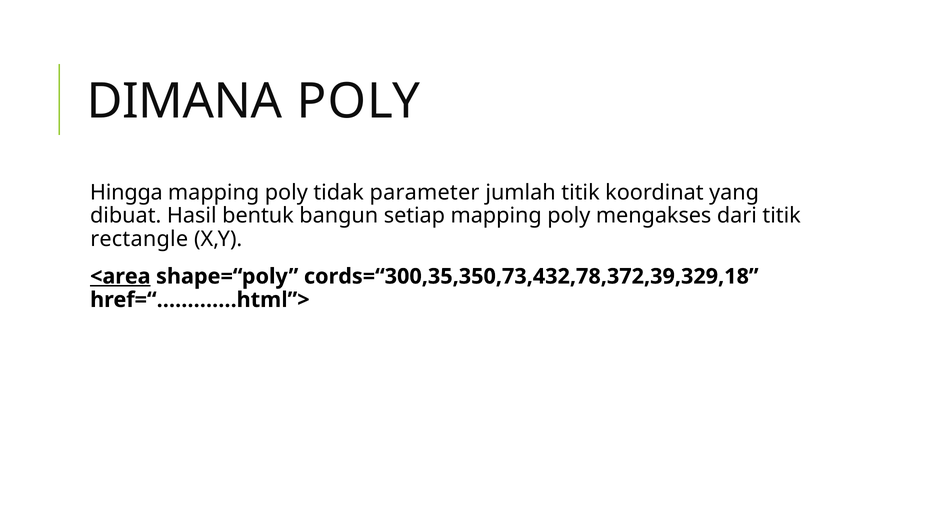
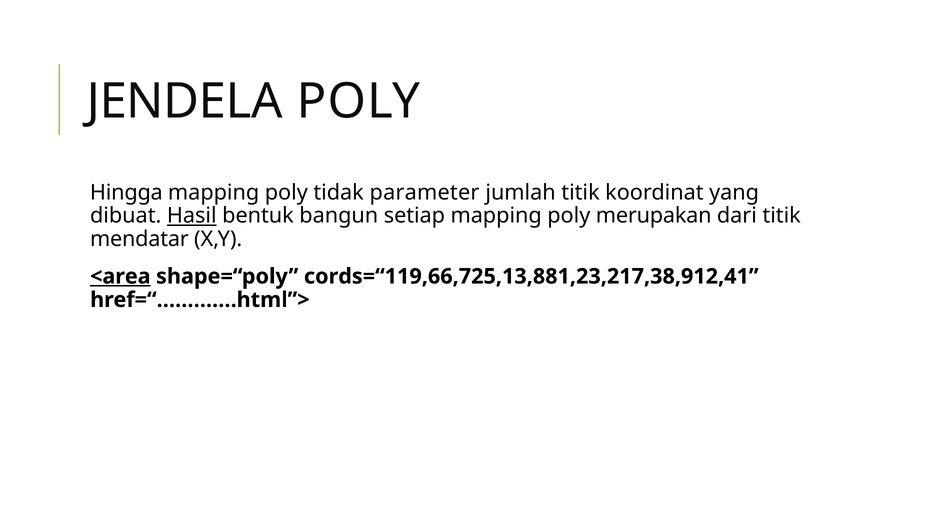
DIMANA: DIMANA -> JENDELA
Hasil underline: none -> present
mengakses: mengakses -> merupakan
rectangle: rectangle -> mendatar
cords=“300,35,350,73,432,78,372,39,329,18: cords=“300,35,350,73,432,78,372,39,329,18 -> cords=“119,66,725,13,881,23,217,38,912,41
